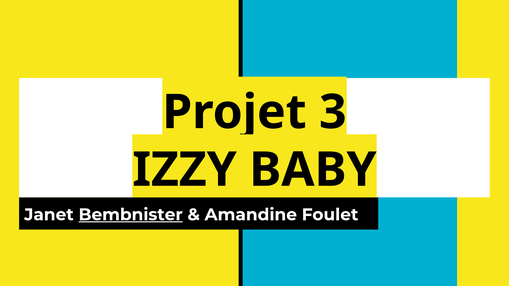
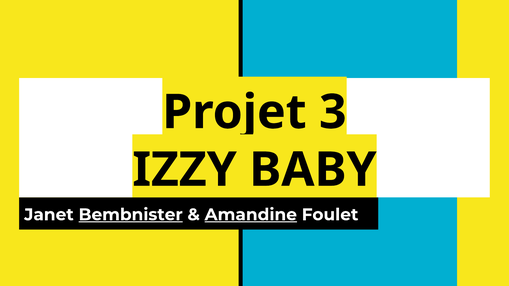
Amandine underline: none -> present
